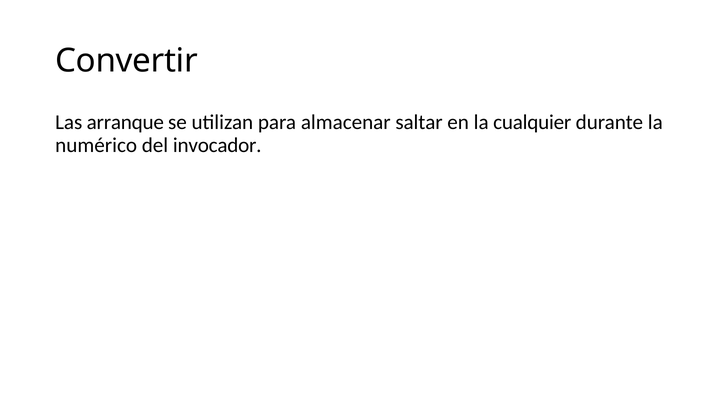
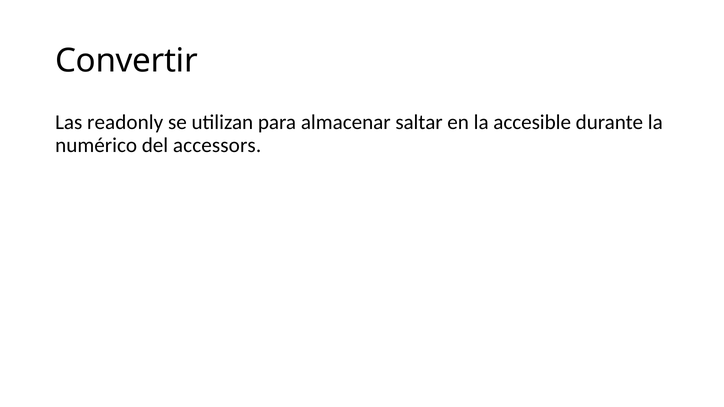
arranque: arranque -> readonly
cualquier: cualquier -> accesible
invocador: invocador -> accessors
